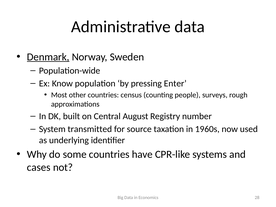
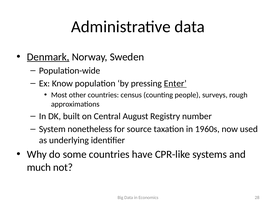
Enter underline: none -> present
transmitted: transmitted -> nonetheless
cases: cases -> much
